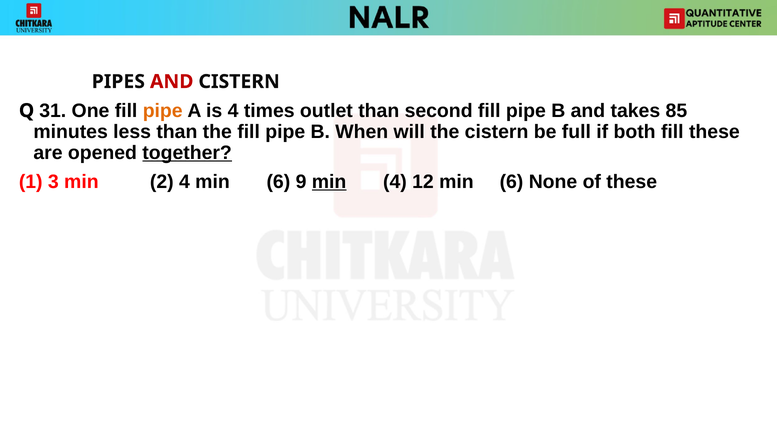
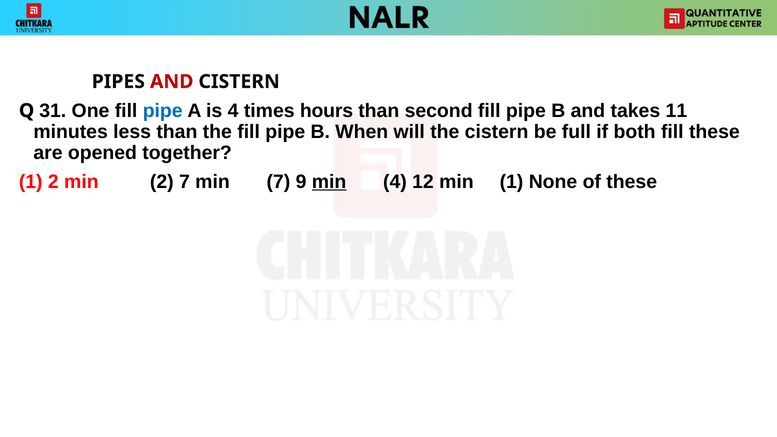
pipe at (163, 111) colour: orange -> blue
outlet: outlet -> hours
85: 85 -> 11
together underline: present -> none
1 3: 3 -> 2
2 4: 4 -> 7
6 at (278, 182): 6 -> 7
12 min 6: 6 -> 1
